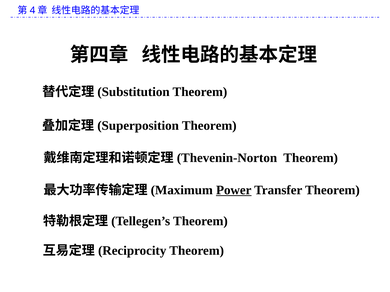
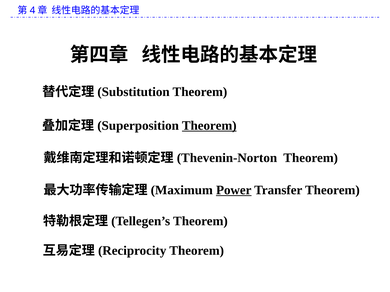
Theorem at (209, 126) underline: none -> present
